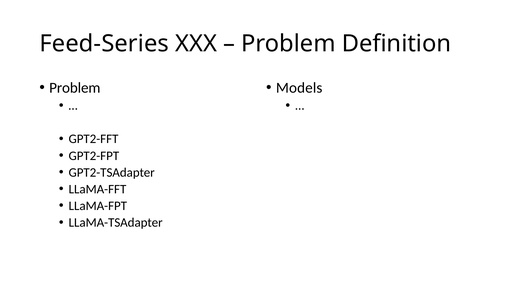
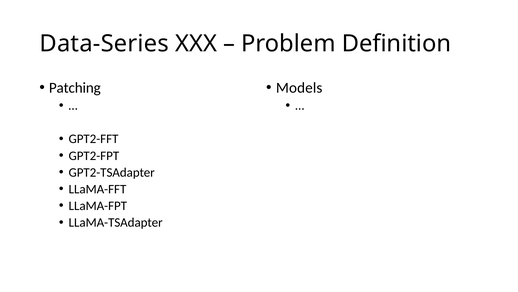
Feed-Series: Feed-Series -> Data-Series
Problem at (75, 88): Problem -> Patching
